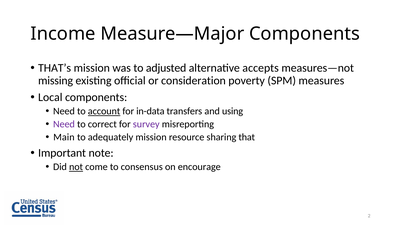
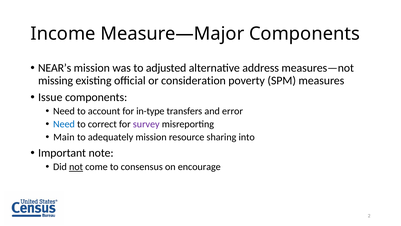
THAT’s: THAT’s -> NEAR’s
accepts: accepts -> address
Local: Local -> Issue
account underline: present -> none
in-data: in-data -> in-type
using: using -> error
Need at (64, 124) colour: purple -> blue
that: that -> into
